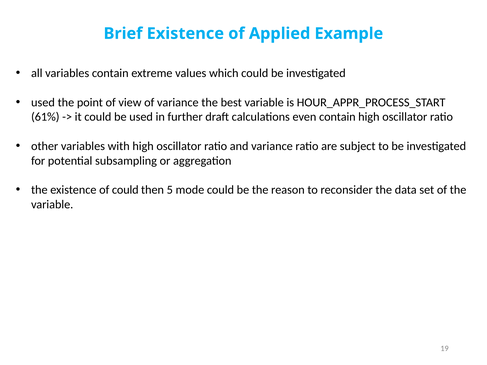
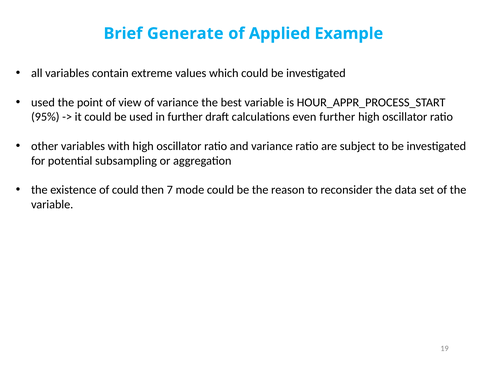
Brief Existence: Existence -> Generate
61%: 61% -> 95%
even contain: contain -> further
5: 5 -> 7
